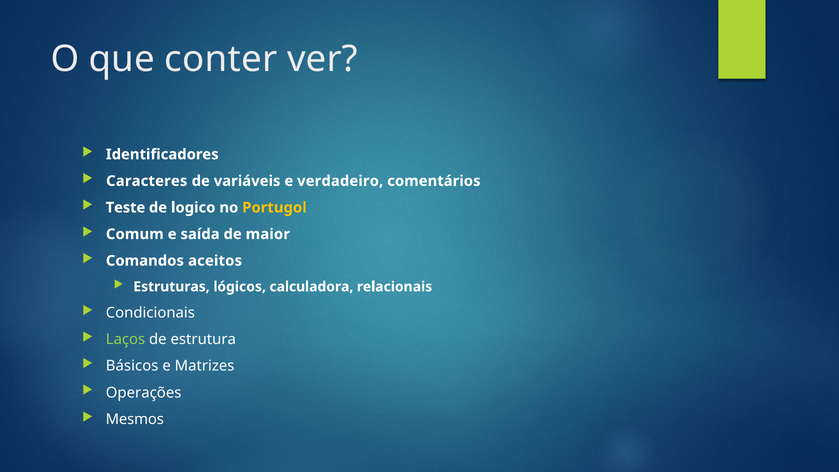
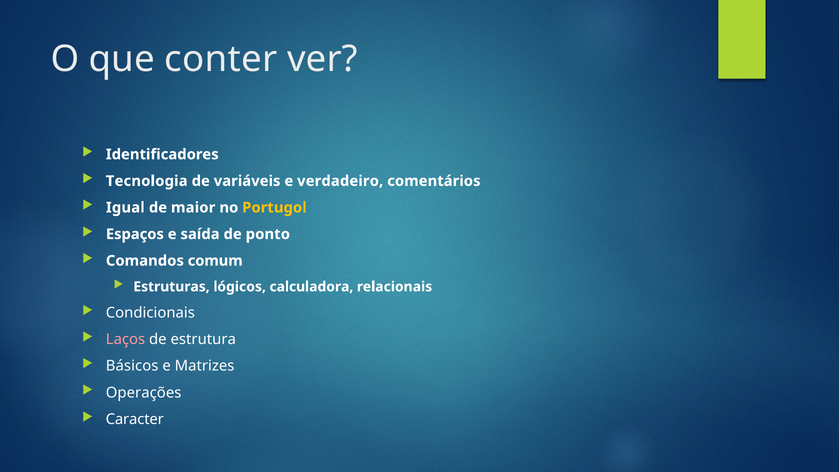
Caracteres: Caracteres -> Tecnologia
Teste: Teste -> Igual
logico: logico -> maior
Comum: Comum -> Espaços
maior: maior -> ponto
aceitos: aceitos -> comum
Laços colour: light green -> pink
Mesmos: Mesmos -> Caracter
